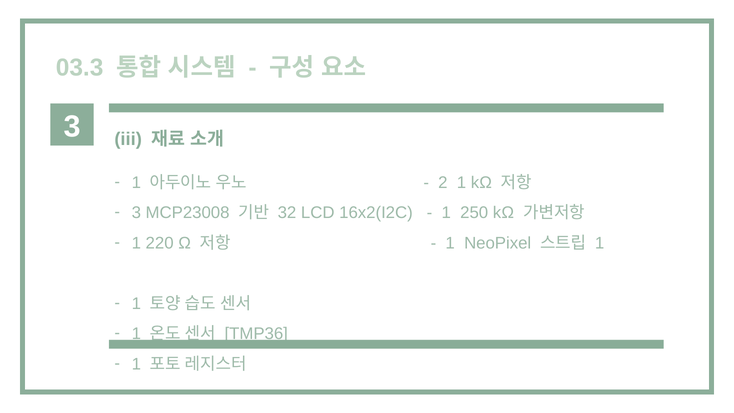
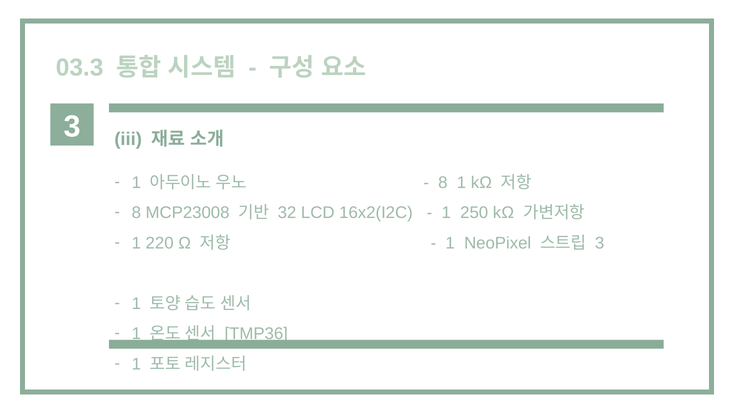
2 at (443, 182): 2 -> 8
3 at (136, 213): 3 -> 8
1 at (600, 243): 1 -> 3
